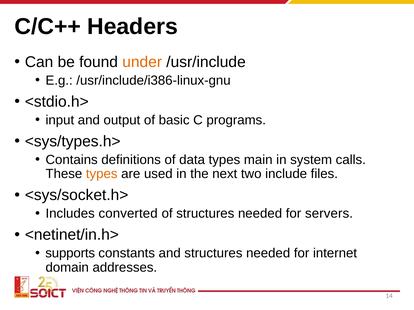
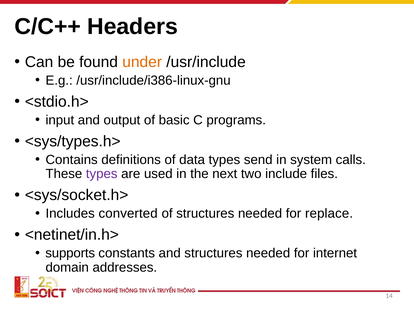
main: main -> send
types at (102, 174) colour: orange -> purple
servers: servers -> replace
